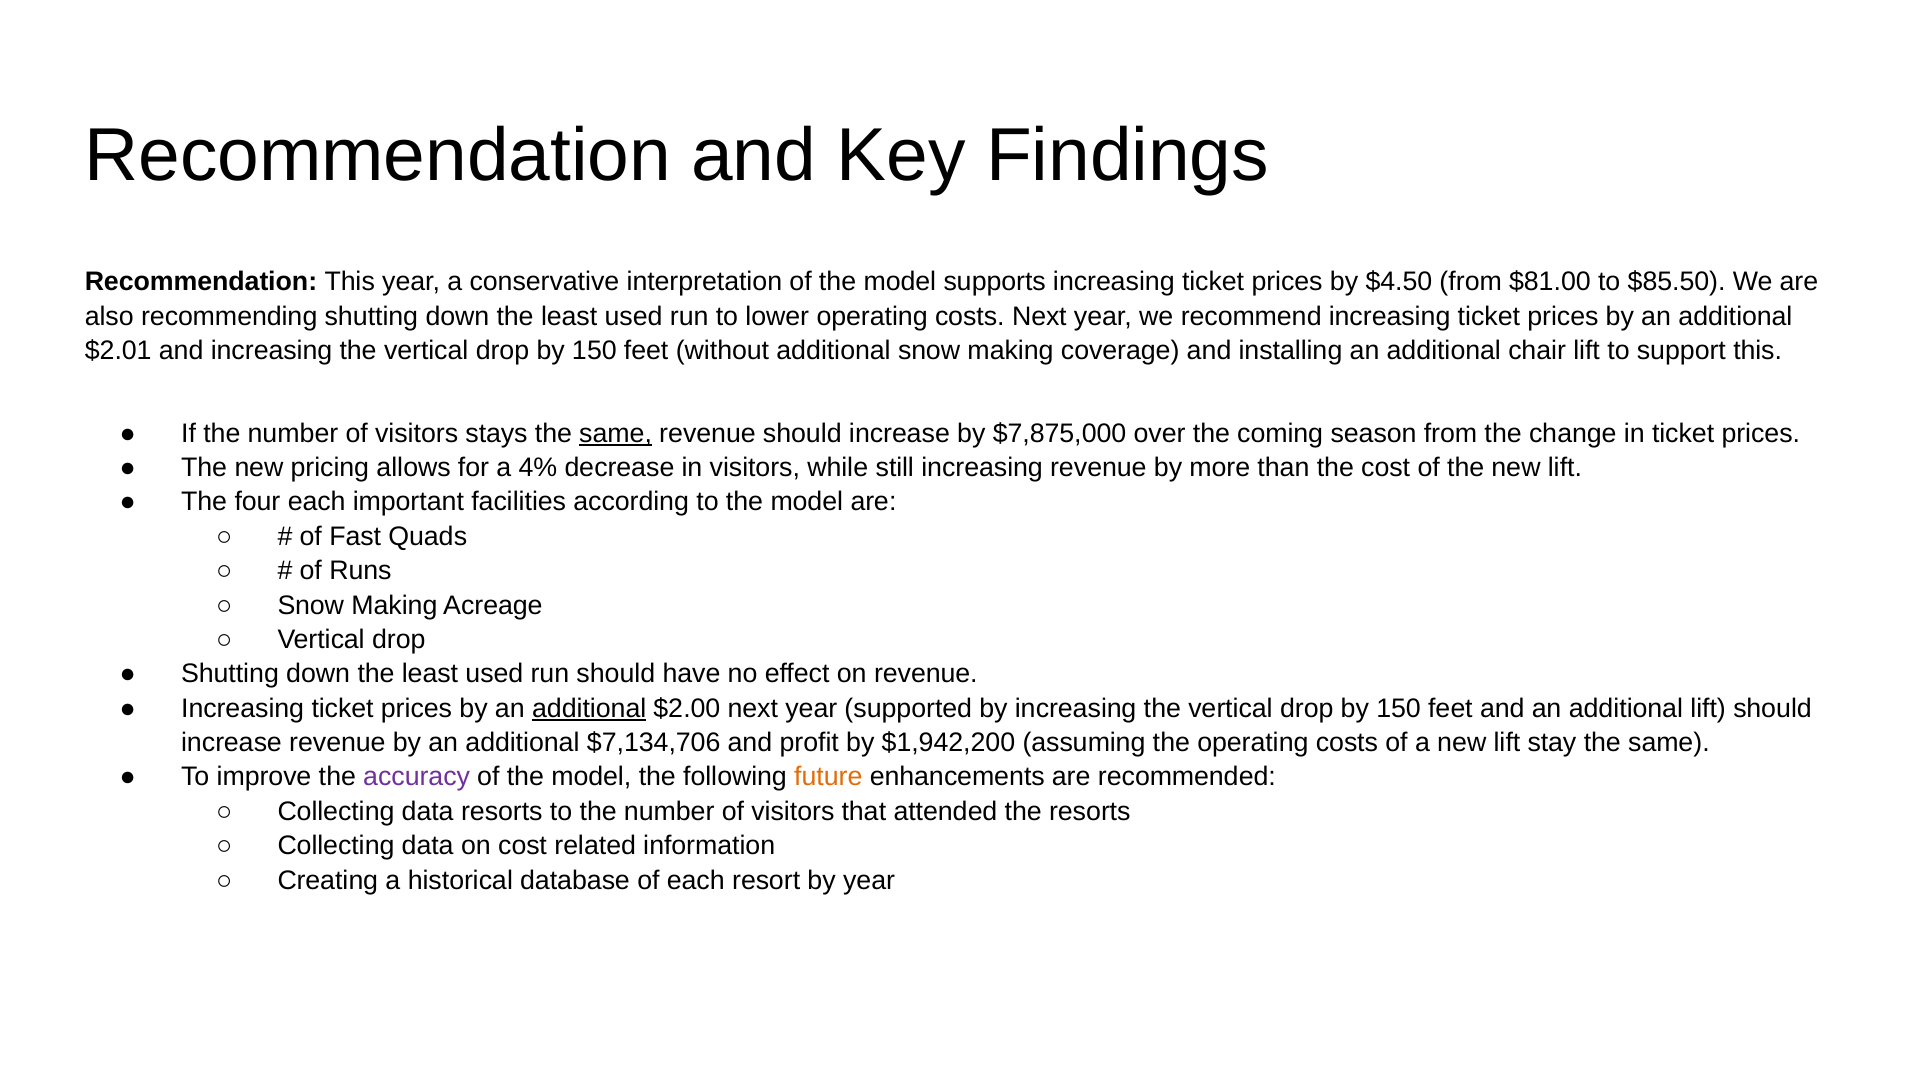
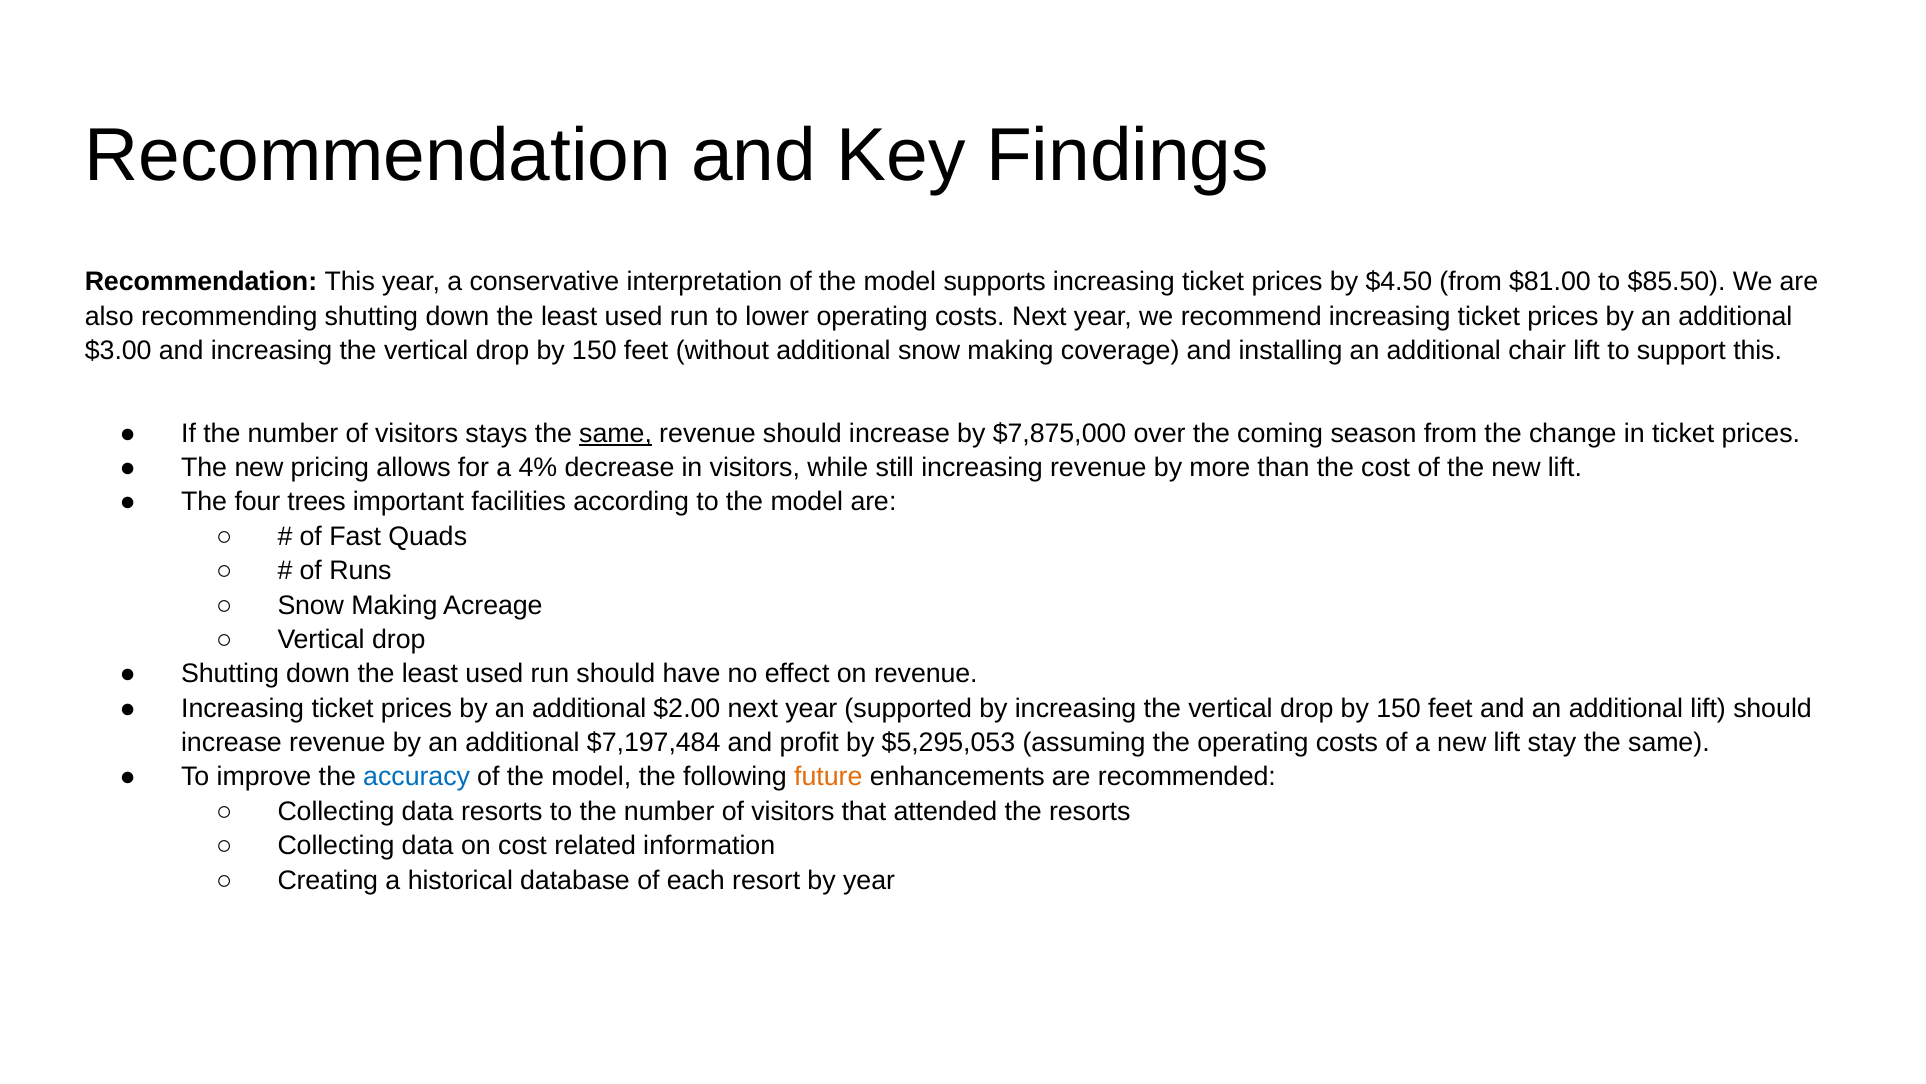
$2.01: $2.01 -> $3.00
four each: each -> trees
additional at (589, 708) underline: present -> none
$7,134,706: $7,134,706 -> $7,197,484
$1,942,200: $1,942,200 -> $5,295,053
accuracy colour: purple -> blue
